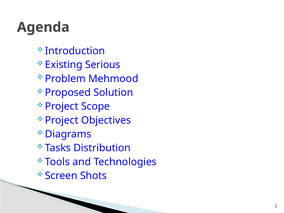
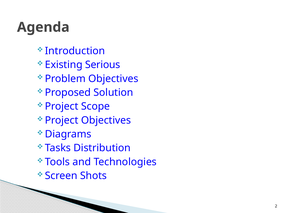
Problem Mehmood: Mehmood -> Objectives
